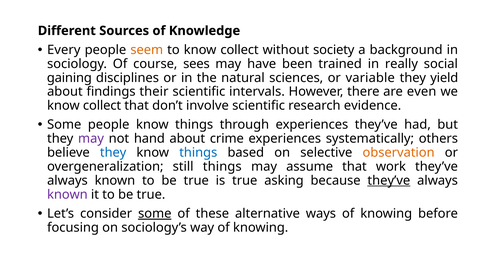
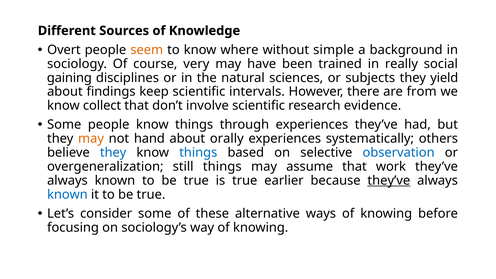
Every: Every -> Overt
to know collect: collect -> where
society: society -> simple
sees: sees -> very
variable: variable -> subjects
their: their -> keep
even: even -> from
may at (91, 139) colour: purple -> orange
crime: crime -> orally
observation colour: orange -> blue
asking: asking -> earlier
known at (67, 194) colour: purple -> blue
some at (155, 214) underline: present -> none
